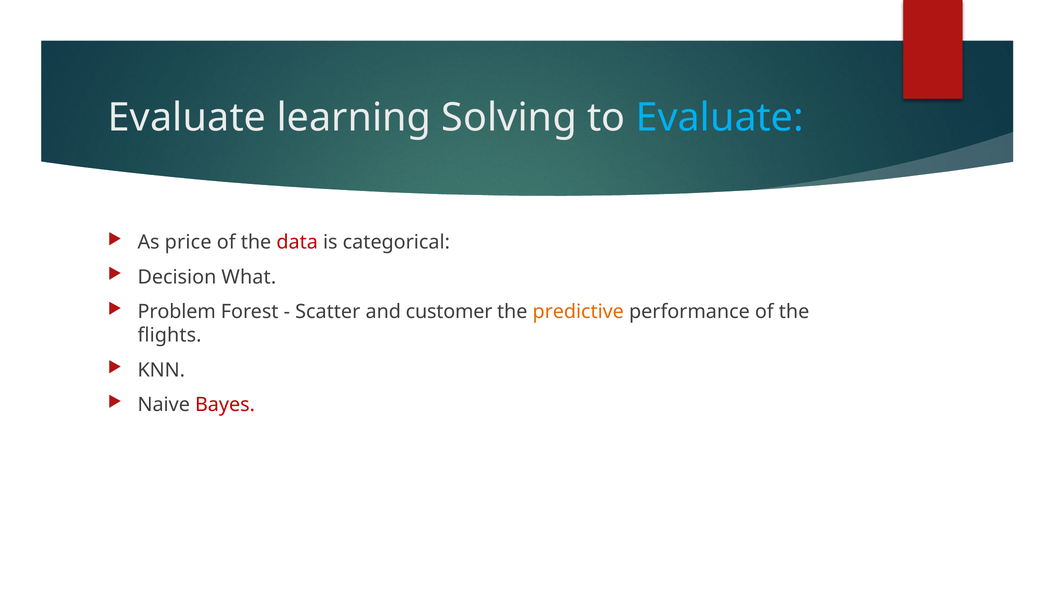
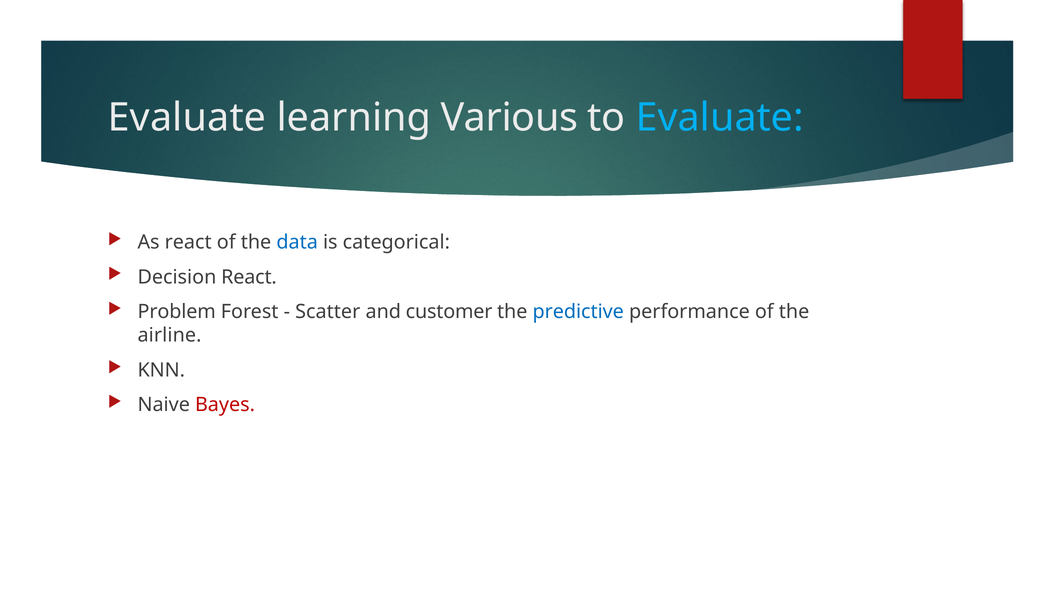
Solving: Solving -> Various
As price: price -> react
data colour: red -> blue
Decision What: What -> React
predictive colour: orange -> blue
flights: flights -> airline
